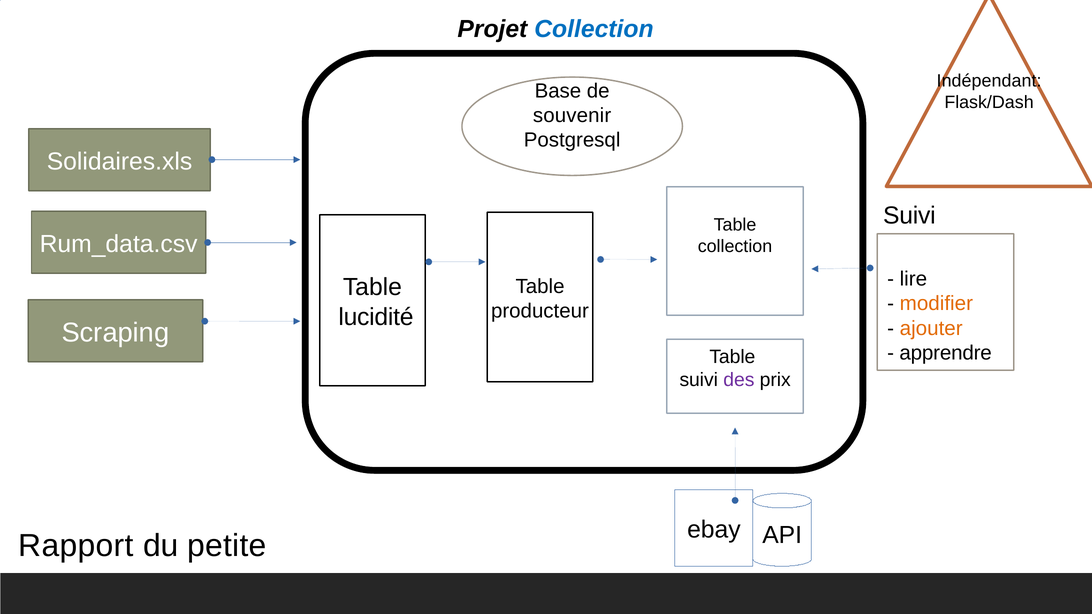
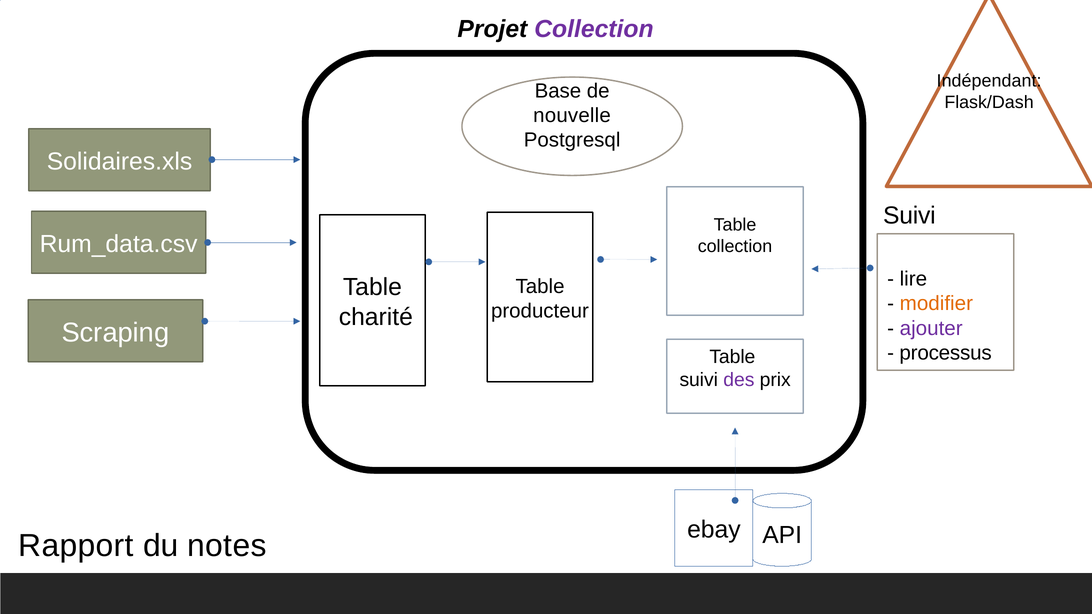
Collection at (594, 29) colour: blue -> purple
souvenir: souvenir -> nouvelle
lucidité: lucidité -> charité
ajouter colour: orange -> purple
apprendre: apprendre -> processus
petite: petite -> notes
